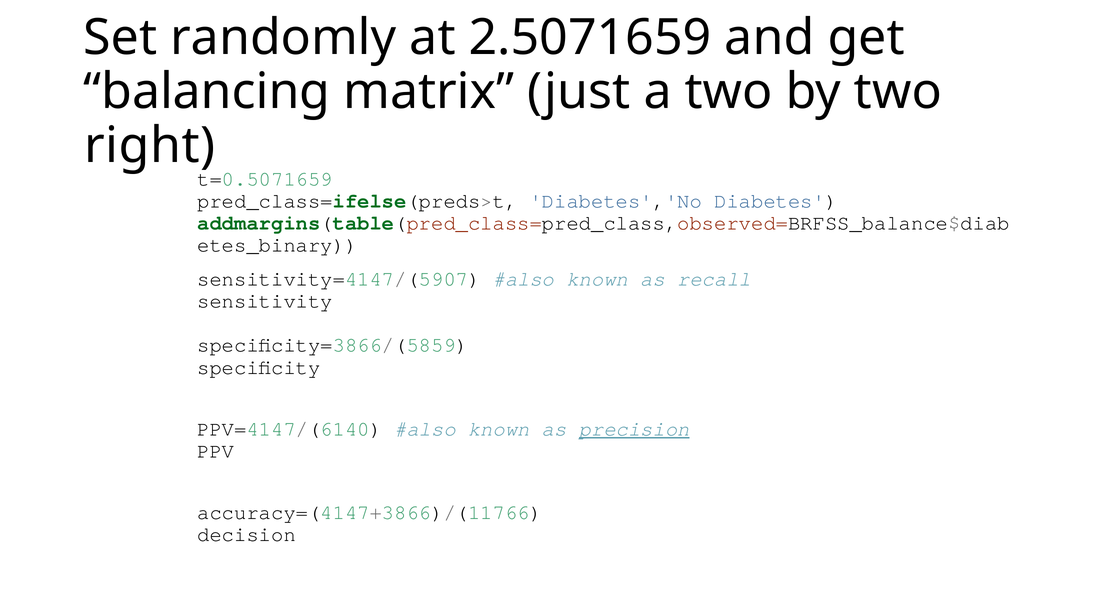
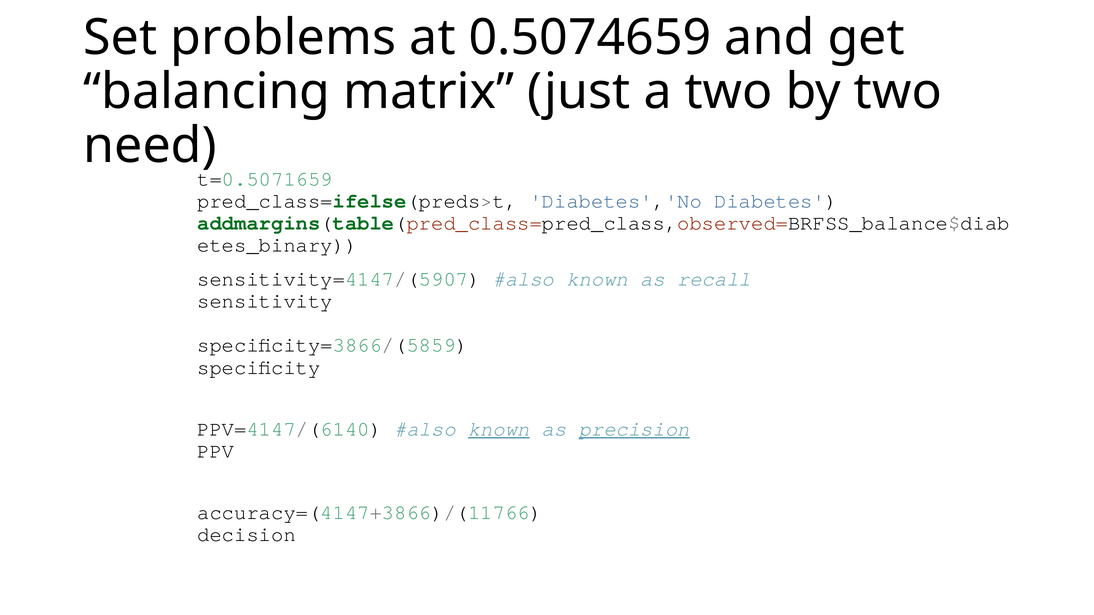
randomly: randomly -> problems
2.5071659: 2.5071659 -> 0.5074659
right: right -> need
known at (499, 429) underline: none -> present
